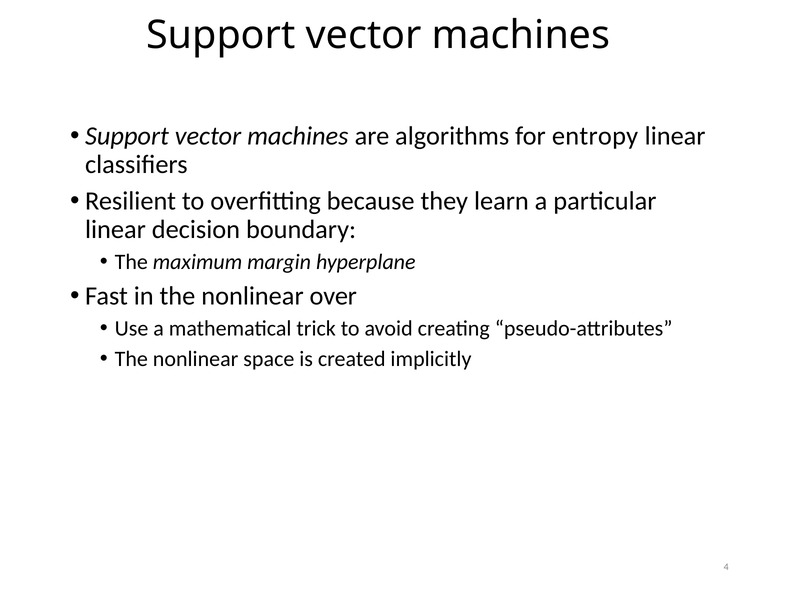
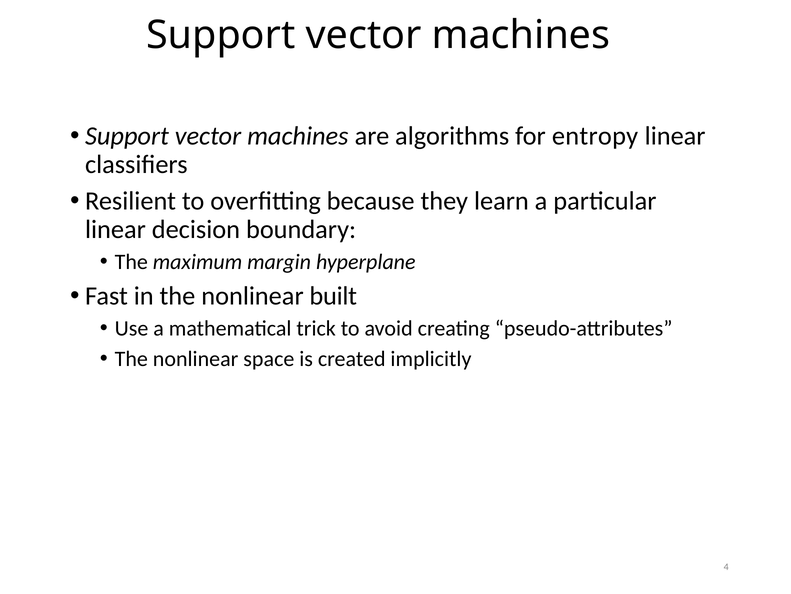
over: over -> built
